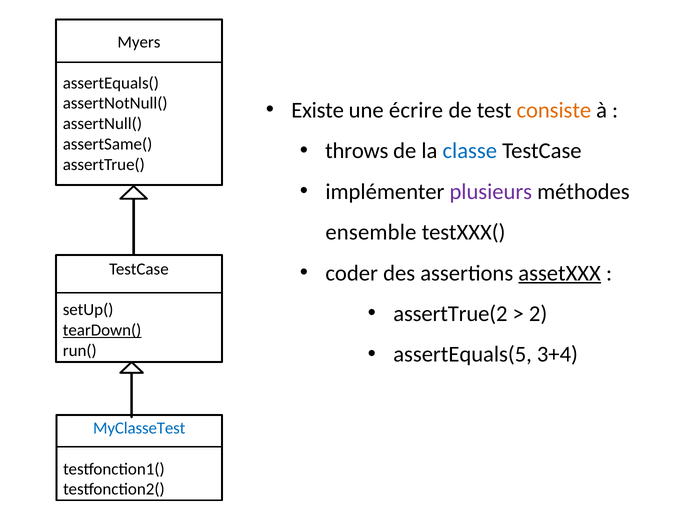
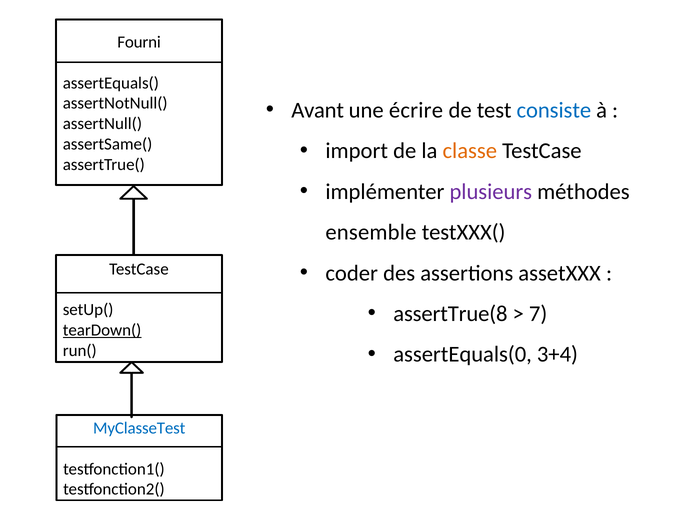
Myers: Myers -> Fourni
Existe: Existe -> Avant
consiste colour: orange -> blue
throws: throws -> import
classe colour: blue -> orange
assetXXX underline: present -> none
assertTrue(2: assertTrue(2 -> assertTrue(8
2: 2 -> 7
assertEquals(5: assertEquals(5 -> assertEquals(0
